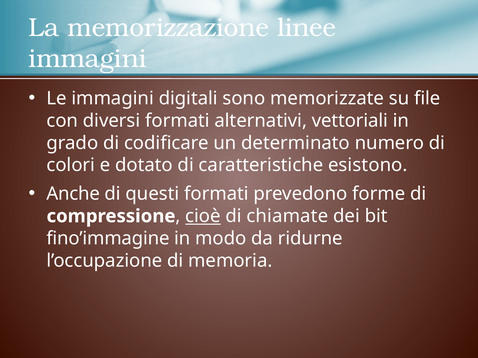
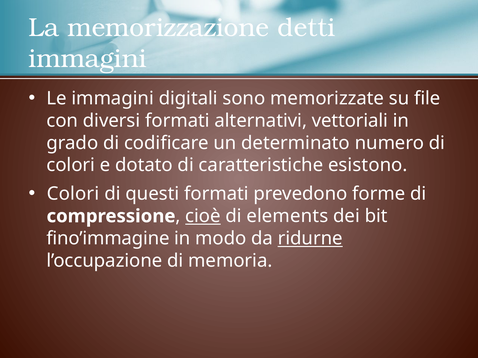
linee: linee -> detti
Anche at (73, 194): Anche -> Colori
chiamate: chiamate -> elements
ridurne underline: none -> present
